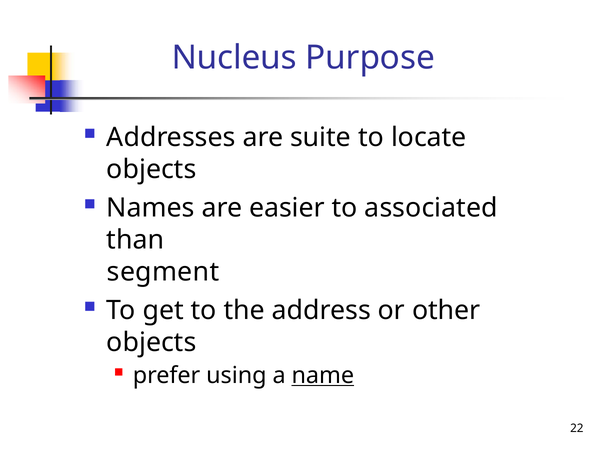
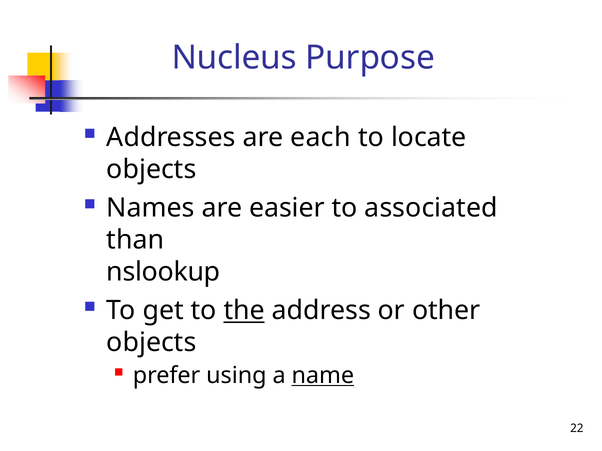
suite: suite -> each
segment: segment -> nslookup
the underline: none -> present
